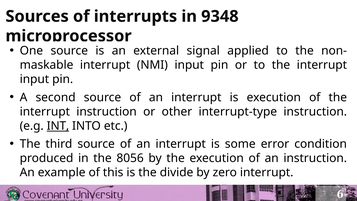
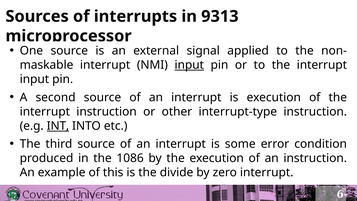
9348: 9348 -> 9313
input at (189, 65) underline: none -> present
8056: 8056 -> 1086
